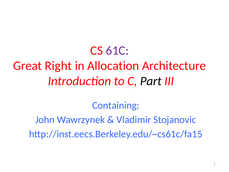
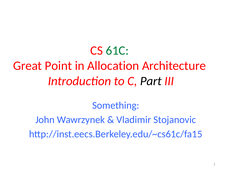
61C colour: purple -> green
Right: Right -> Point
Containing: Containing -> Something
